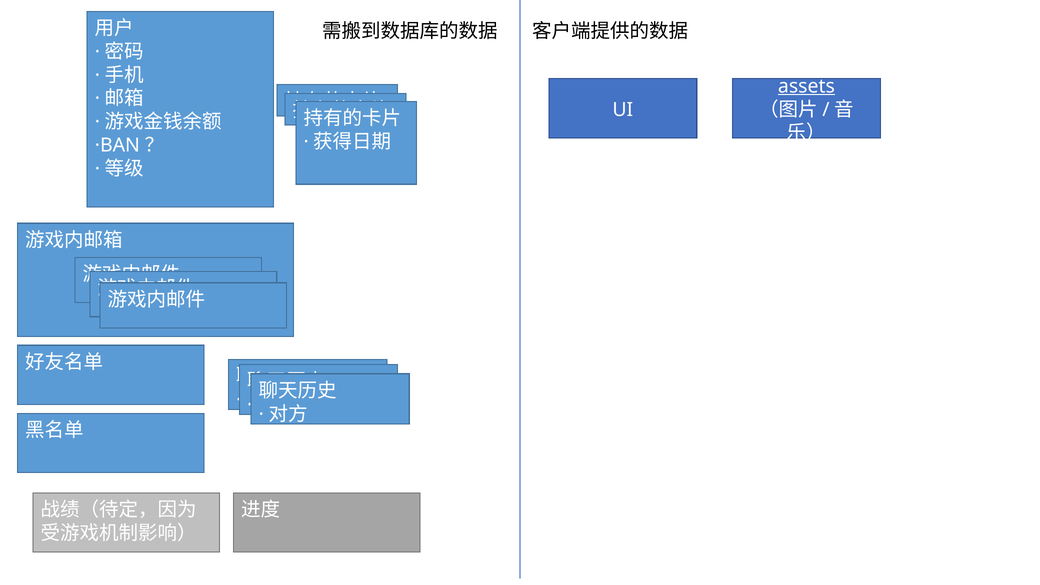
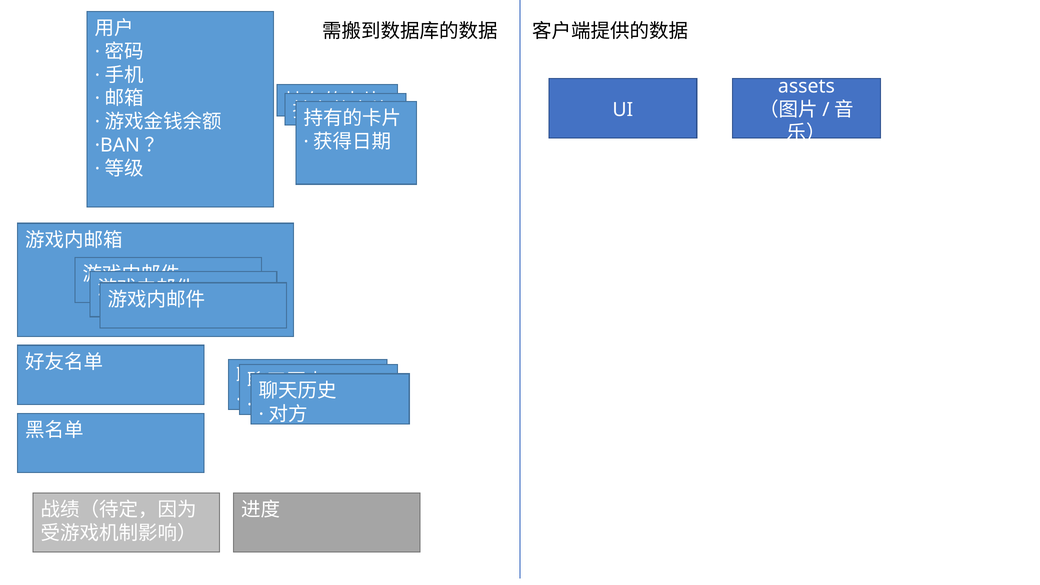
assets underline: present -> none
